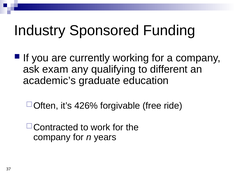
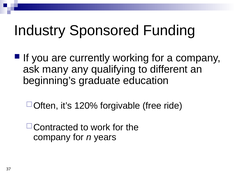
exam: exam -> many
academic’s: academic’s -> beginning’s
426%: 426% -> 120%
